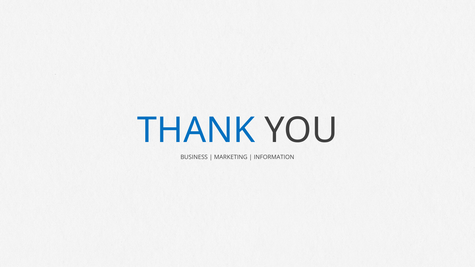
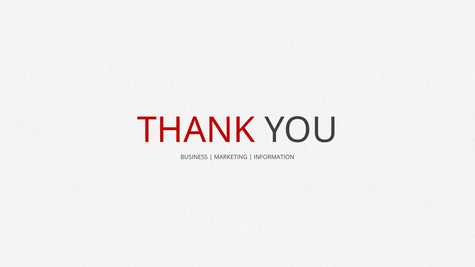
THANK colour: blue -> red
